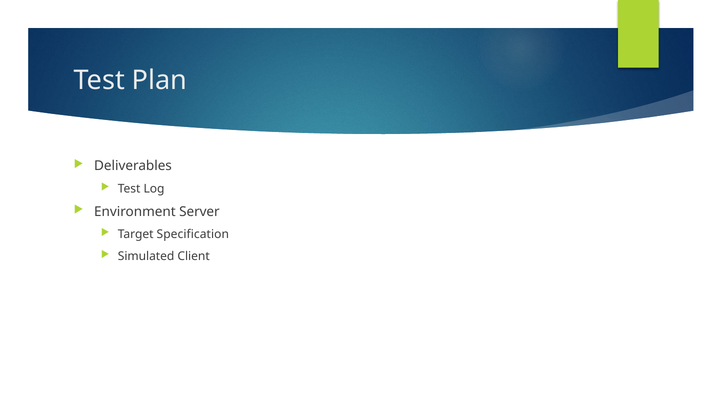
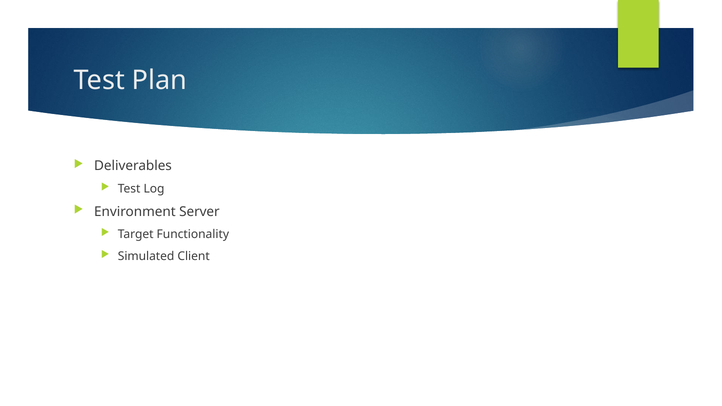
Specification: Specification -> Functionality
